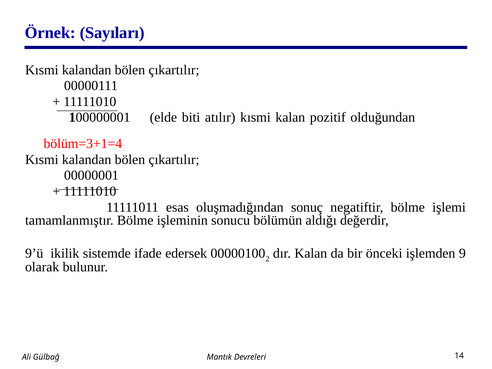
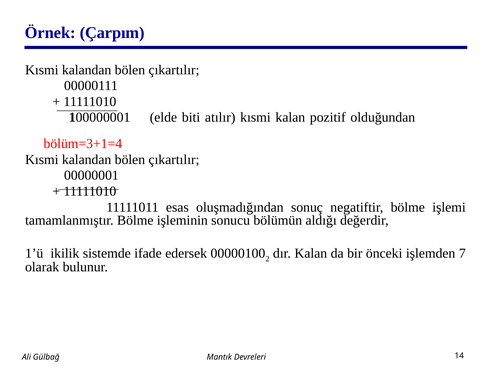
Sayıları: Sayıları -> Çarpım
9’ü: 9’ü -> 1’ü
9: 9 -> 7
